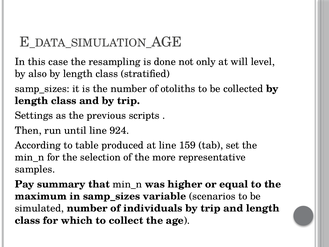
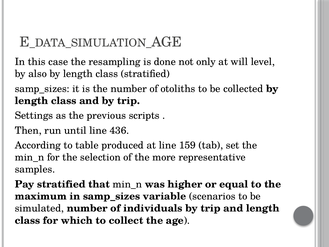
924: 924 -> 436
Pay summary: summary -> stratified
